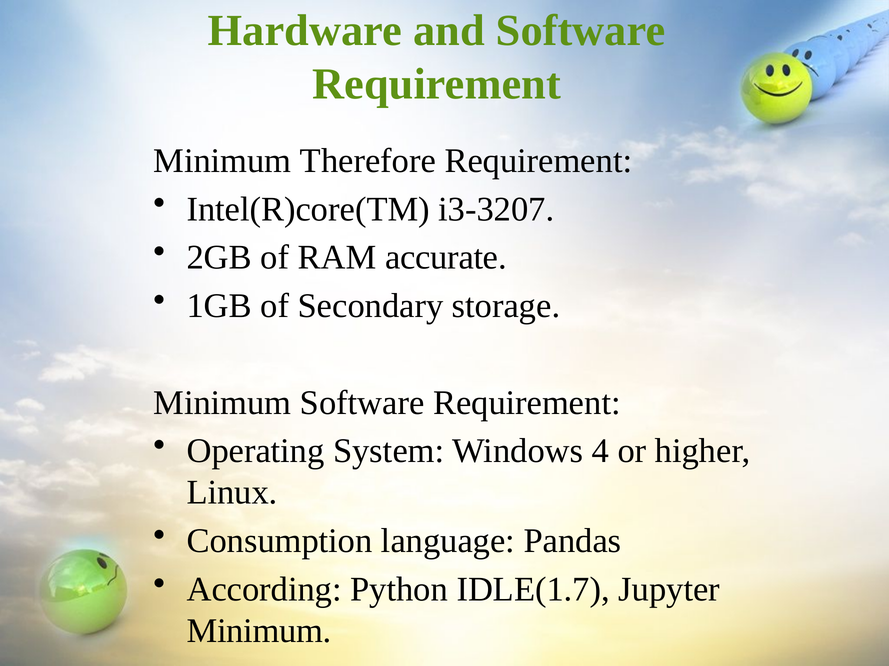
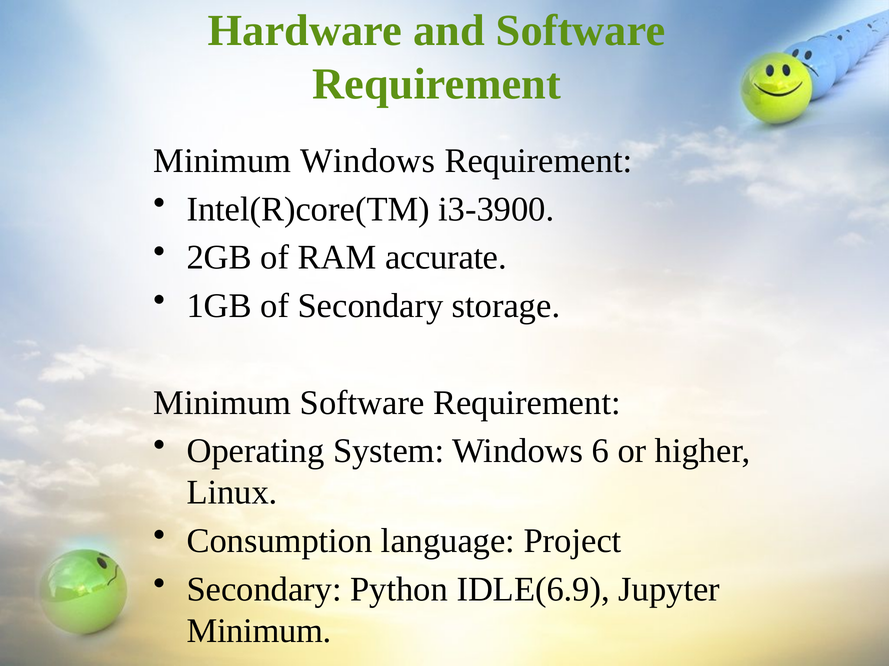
Minimum Therefore: Therefore -> Windows
i3-3207: i3-3207 -> i3-3900
4: 4 -> 6
Pandas: Pandas -> Project
According at (264, 590): According -> Secondary
IDLE(1.7: IDLE(1.7 -> IDLE(6.9
